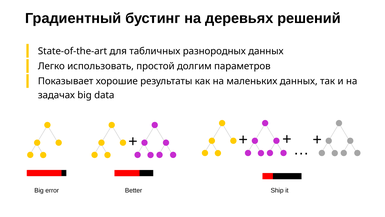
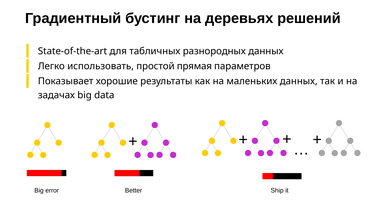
долгим: долгим -> прямая
